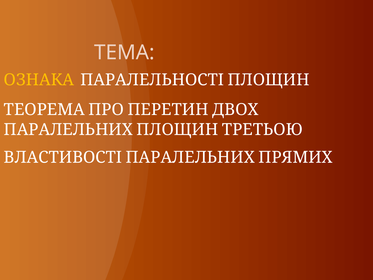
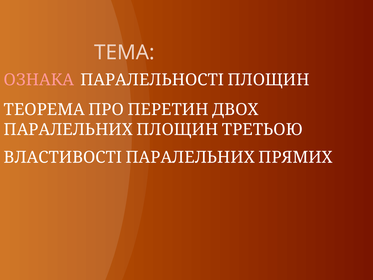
ОЗНАКА colour: yellow -> pink
